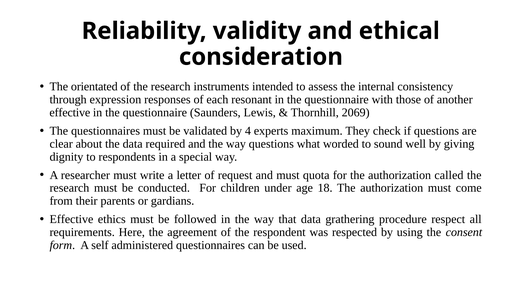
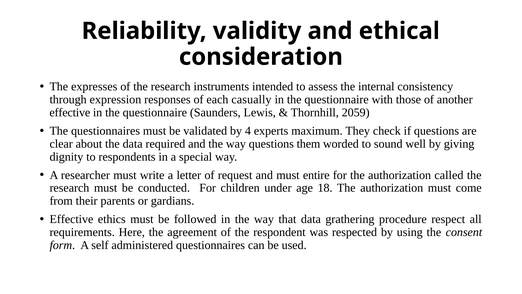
orientated: orientated -> expresses
resonant: resonant -> casually
2069: 2069 -> 2059
what: what -> them
quota: quota -> entire
